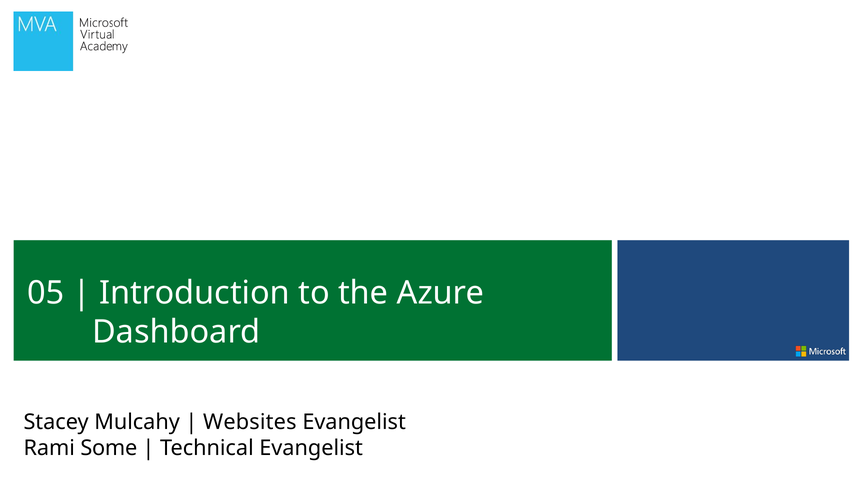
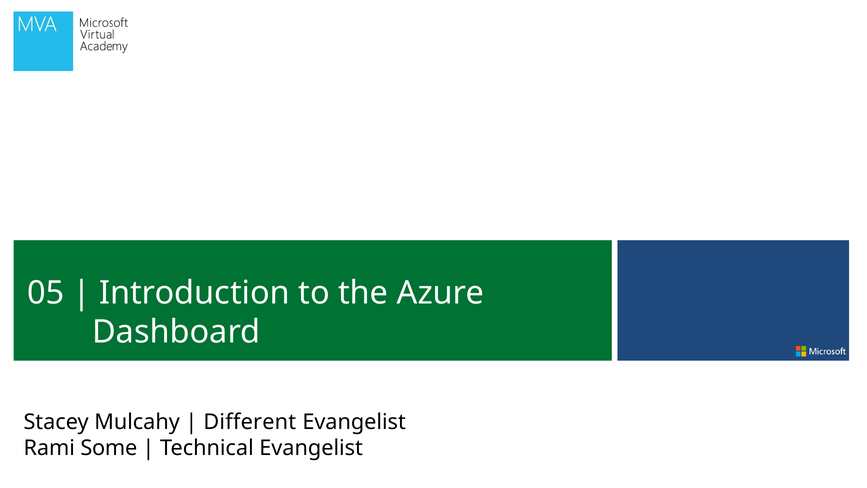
Websites: Websites -> Different
